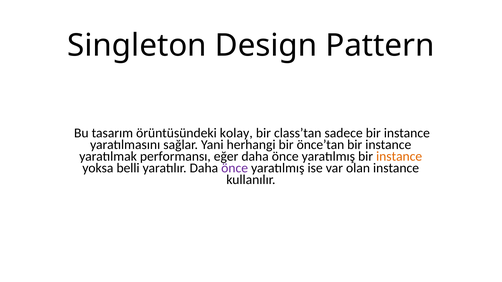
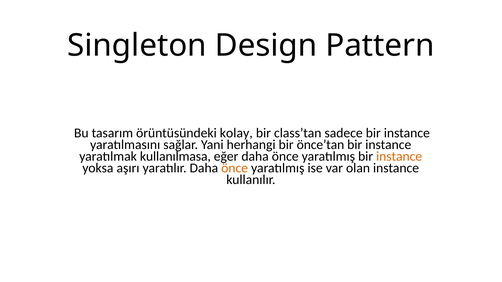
performansı: performansı -> kullanılmasa
belli: belli -> aşırı
önce at (235, 168) colour: purple -> orange
